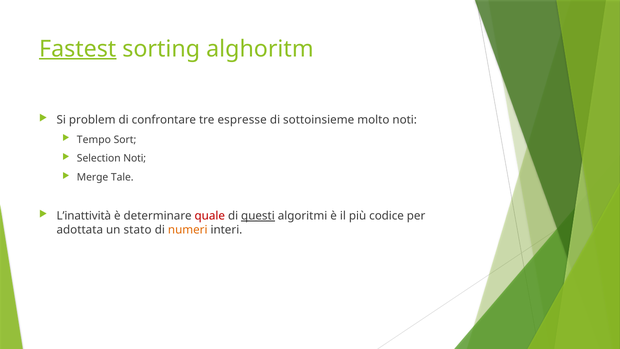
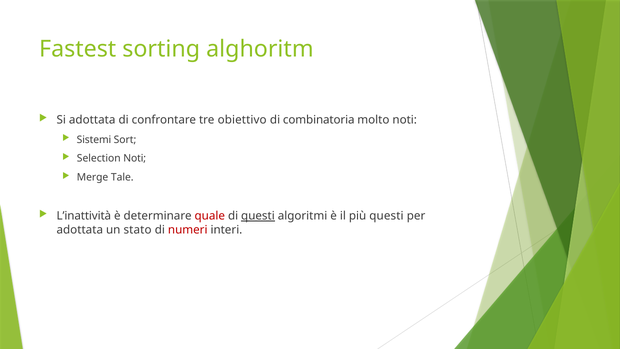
Fastest underline: present -> none
Si problem: problem -> adottata
espresse: espresse -> obiettivo
sottoinsieme: sottoinsieme -> combinatoria
Tempo: Tempo -> Sistemi
più codice: codice -> questi
numeri colour: orange -> red
